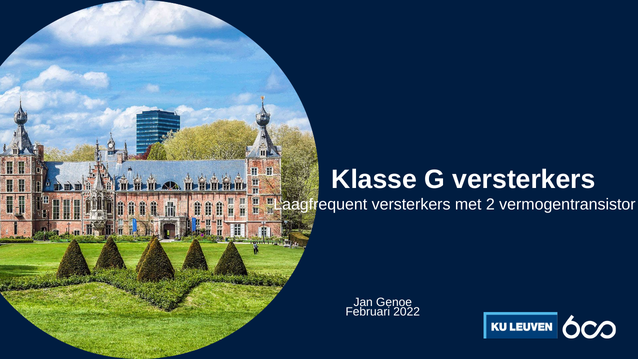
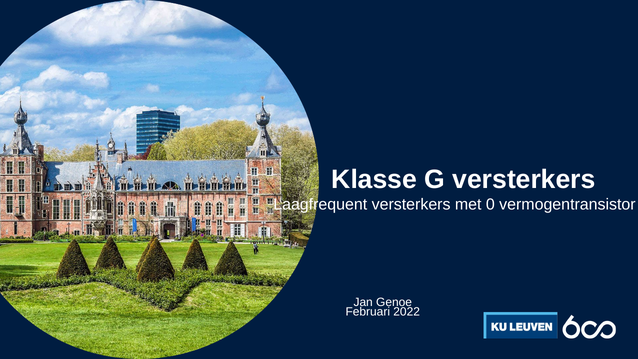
2: 2 -> 0
